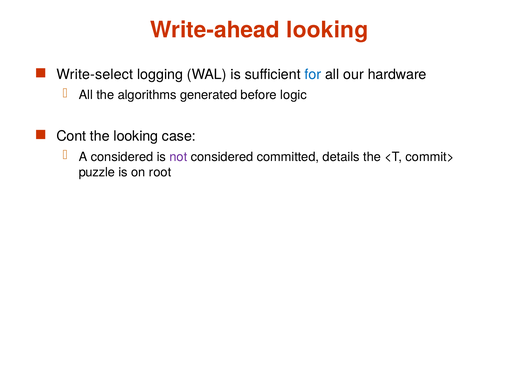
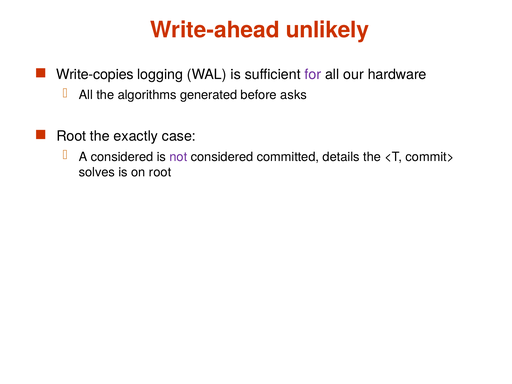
Write-ahead looking: looking -> unlikely
Write-select: Write-select -> Write-copies
for colour: blue -> purple
logic: logic -> asks
Cont at (71, 136): Cont -> Root
the looking: looking -> exactly
puzzle: puzzle -> solves
